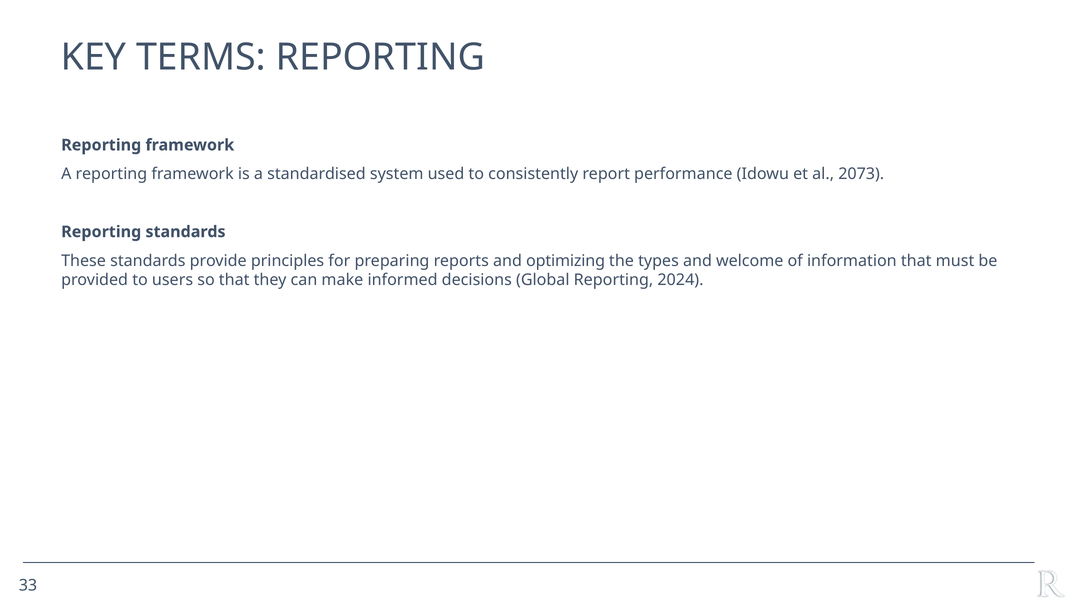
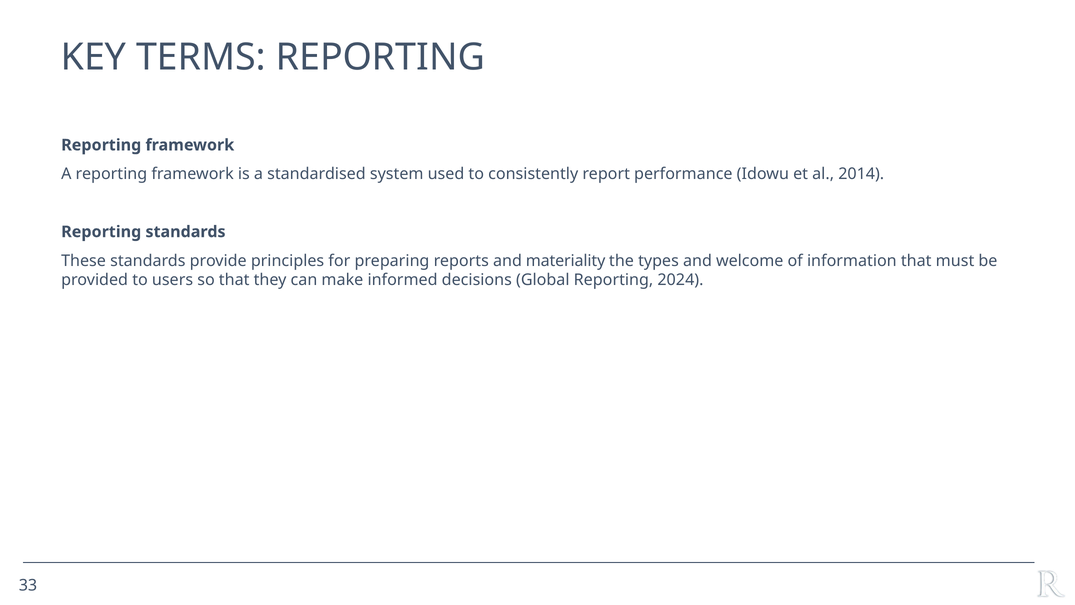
2073: 2073 -> 2014
optimizing: optimizing -> materiality
